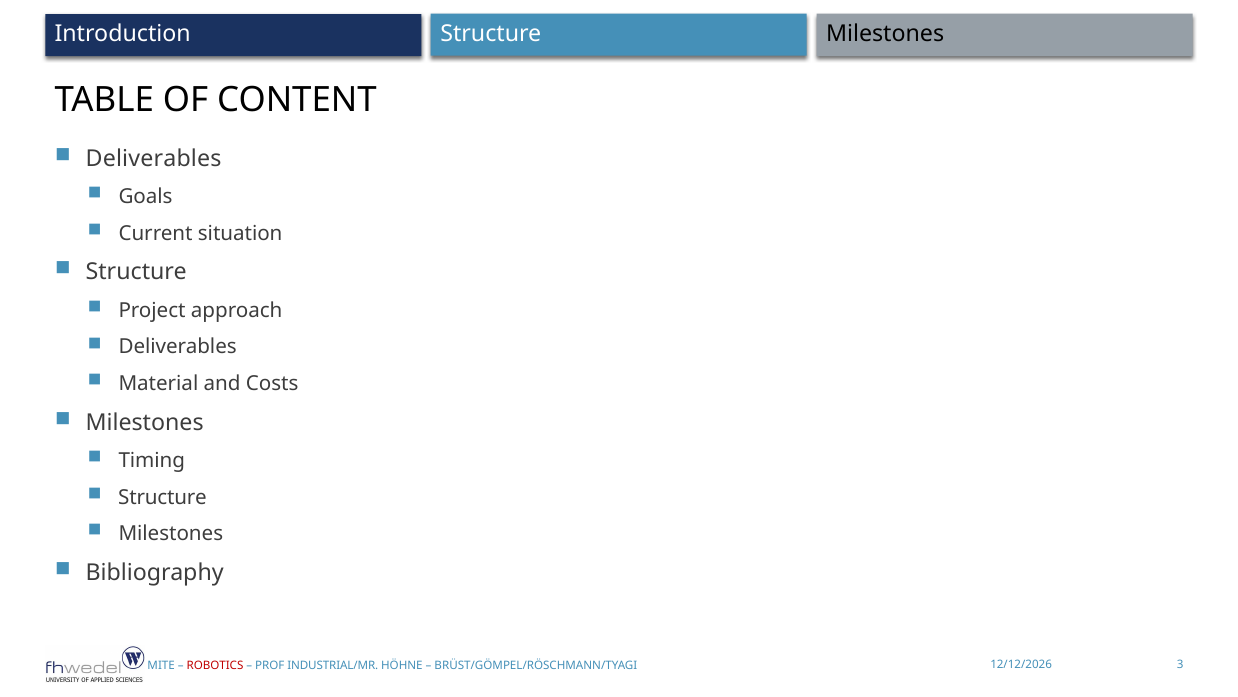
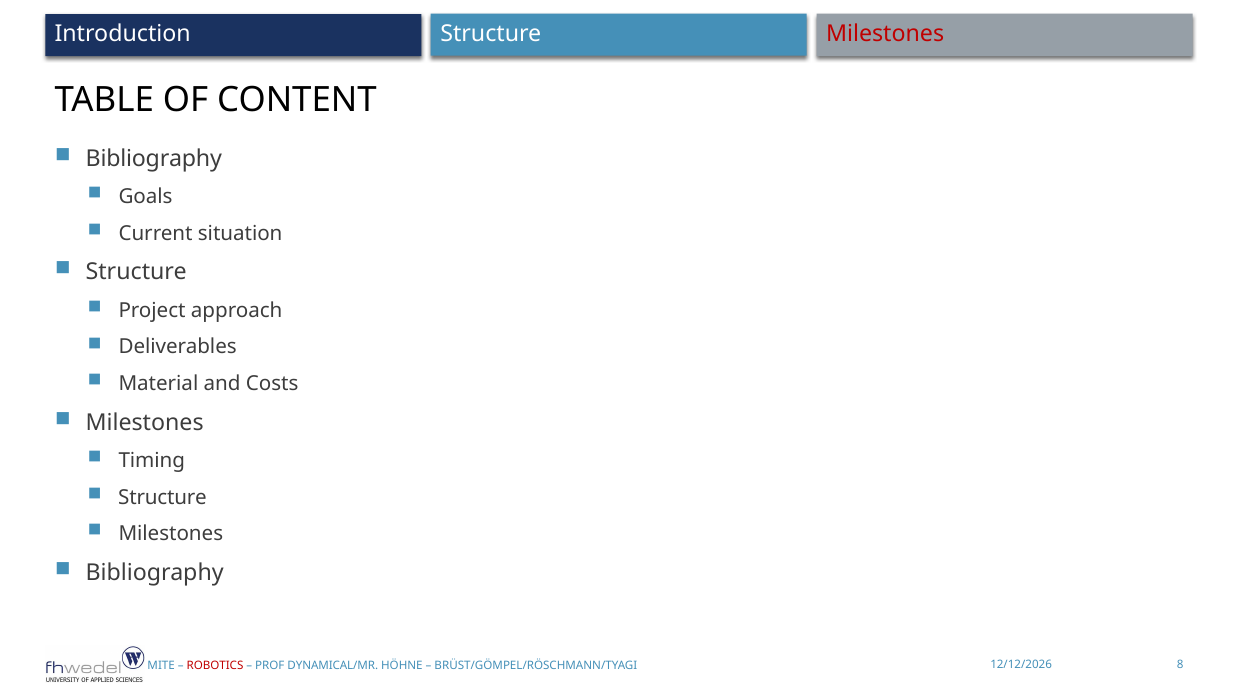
Milestones at (885, 34) colour: black -> red
Deliverables at (154, 159): Deliverables -> Bibliography
3: 3 -> 8
INDUSTRIAL/MR: INDUSTRIAL/MR -> DYNAMICAL/MR
